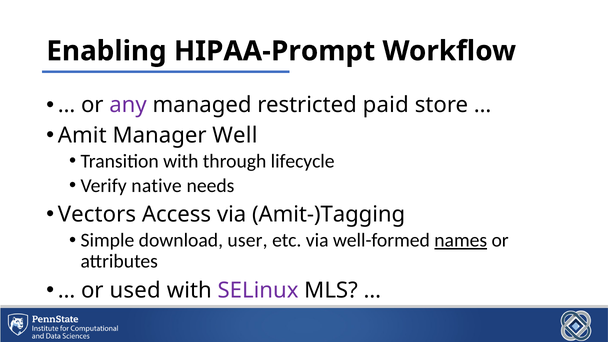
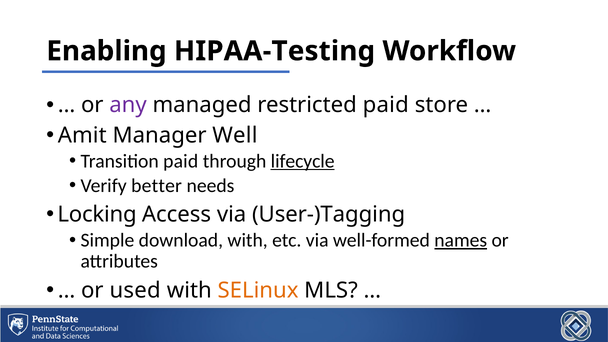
HIPAA-Prompt: HIPAA-Prompt -> HIPAA-Testing
Transition with: with -> paid
lifecycle underline: none -> present
native: native -> better
Vectors: Vectors -> Locking
Amit-)Tagging: Amit-)Tagging -> User-)Tagging
download user: user -> with
SELinux colour: purple -> orange
